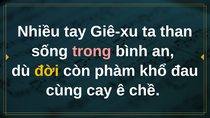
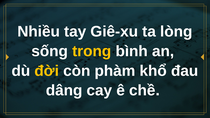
than: than -> lòng
trong colour: pink -> yellow
cùng: cùng -> dâng
